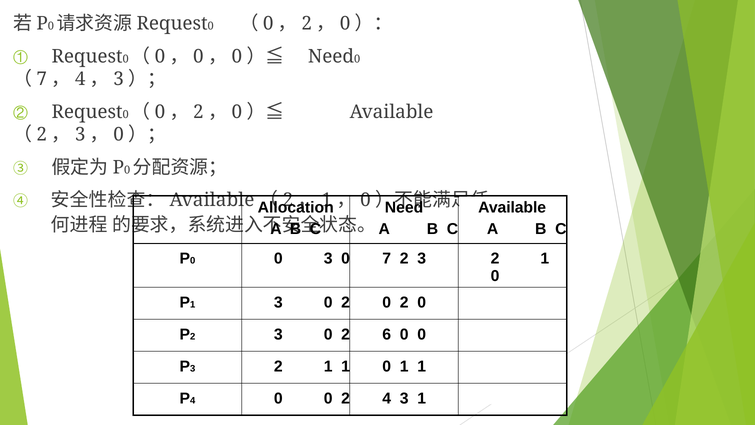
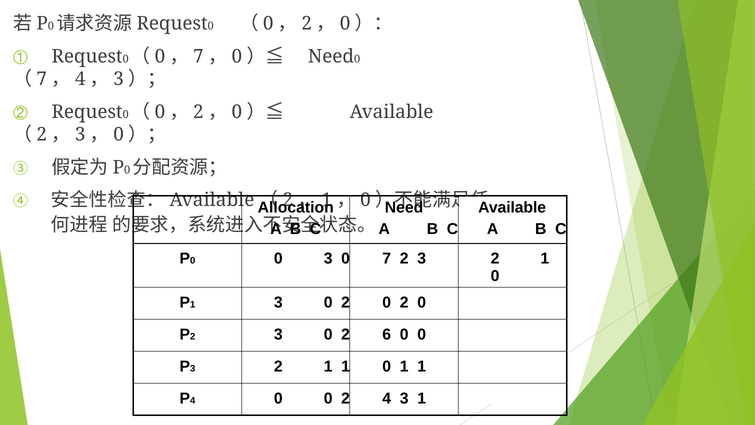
0 at (198, 56): 0 -> 7
